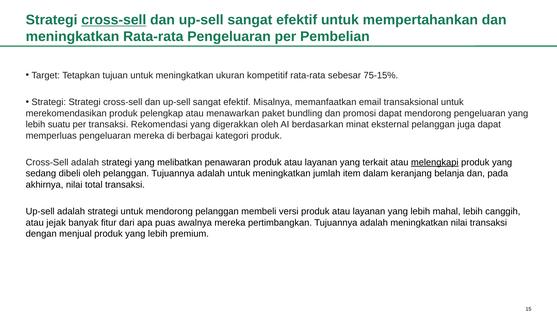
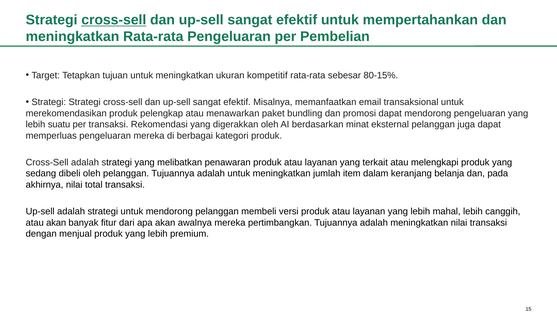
75-15%: 75-15% -> 80-15%
melengkapi underline: present -> none
atau jejak: jejak -> akan
apa puas: puas -> akan
